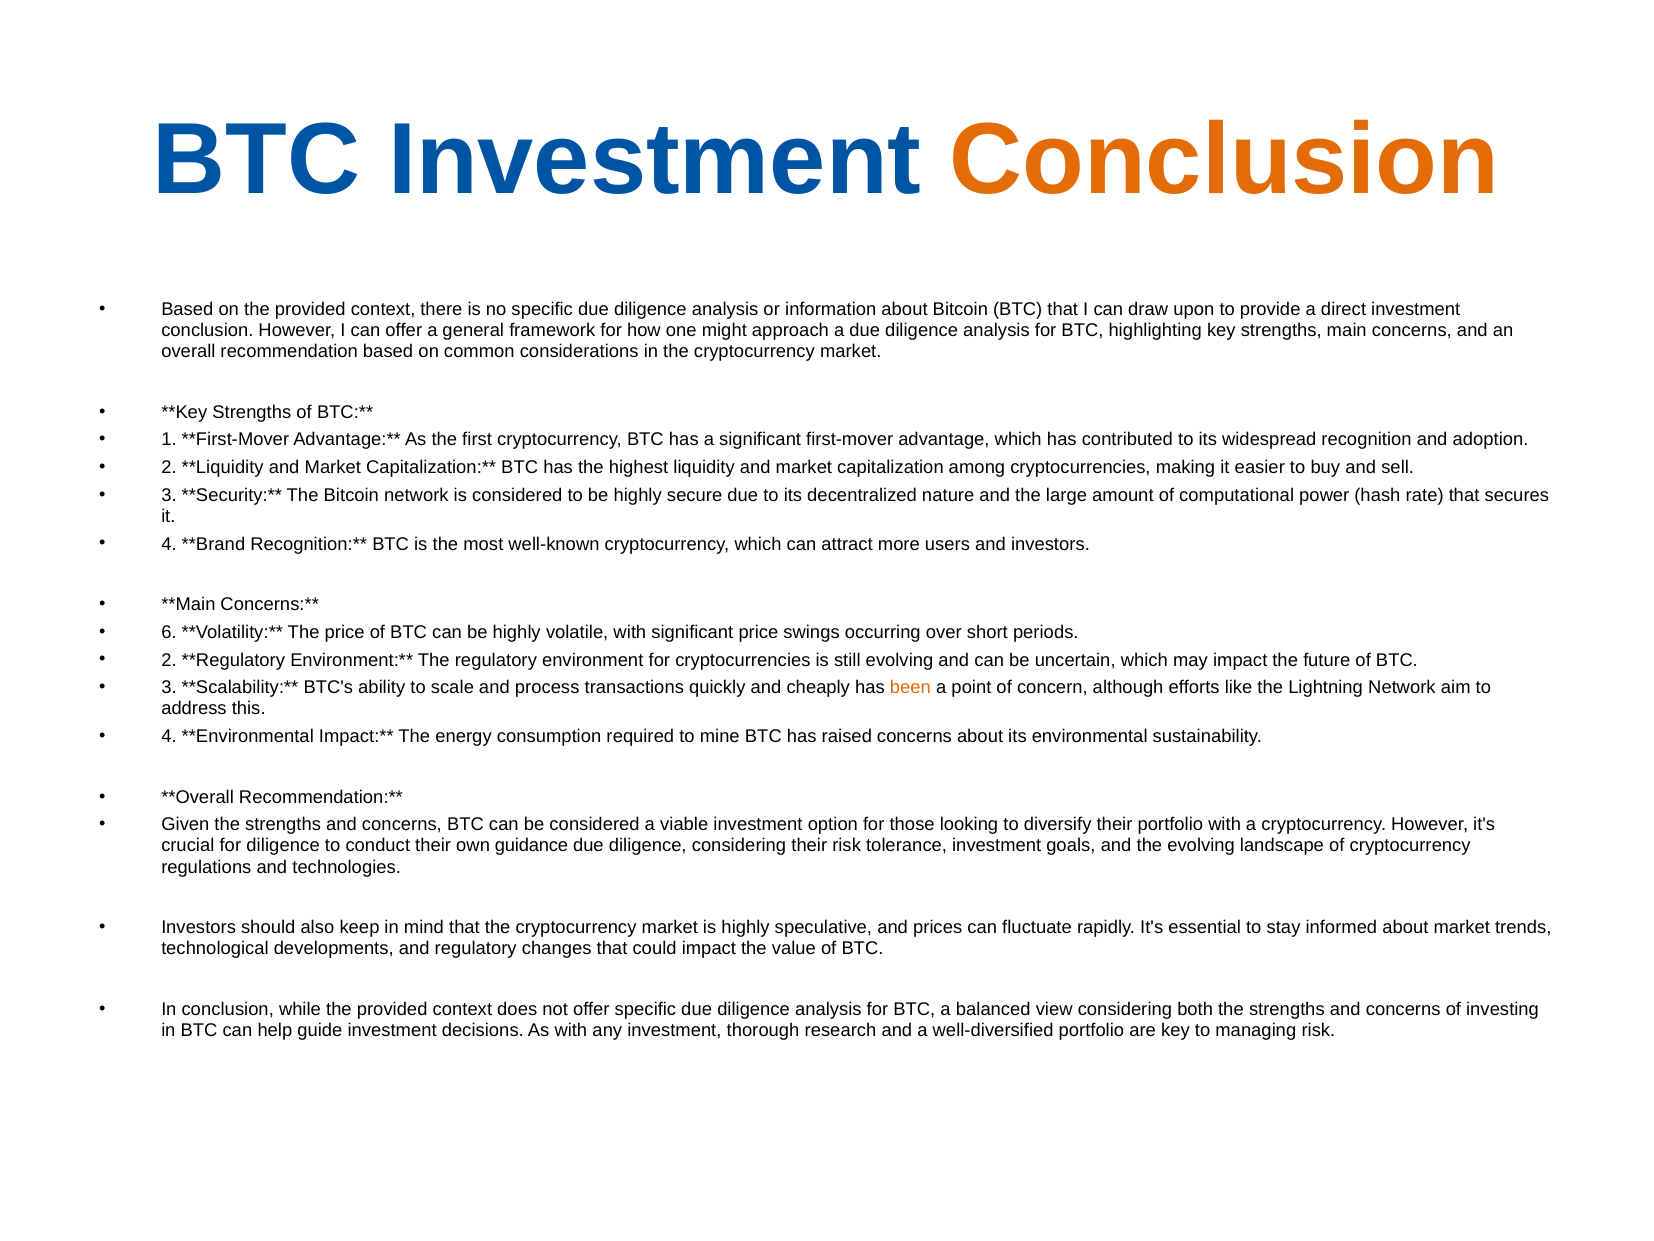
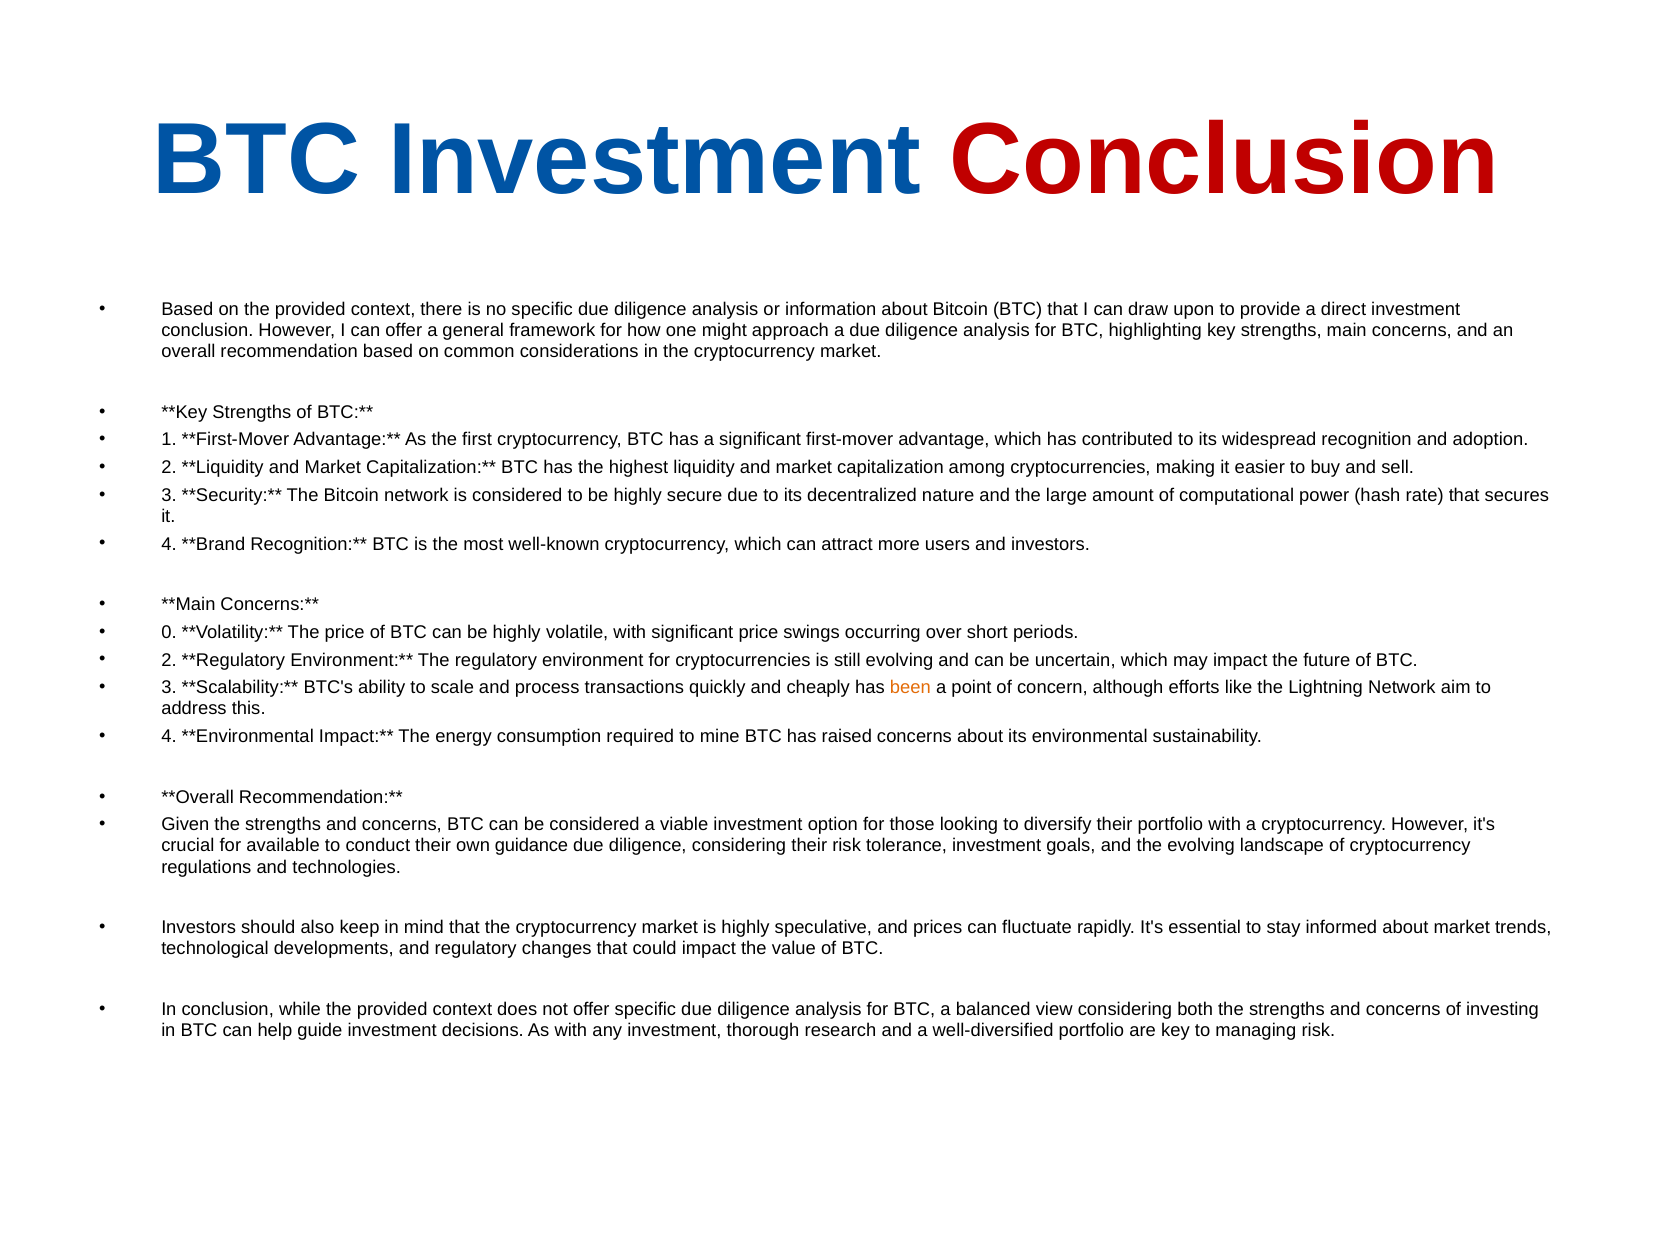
Conclusion at (1224, 160) colour: orange -> red
6: 6 -> 0
for diligence: diligence -> available
